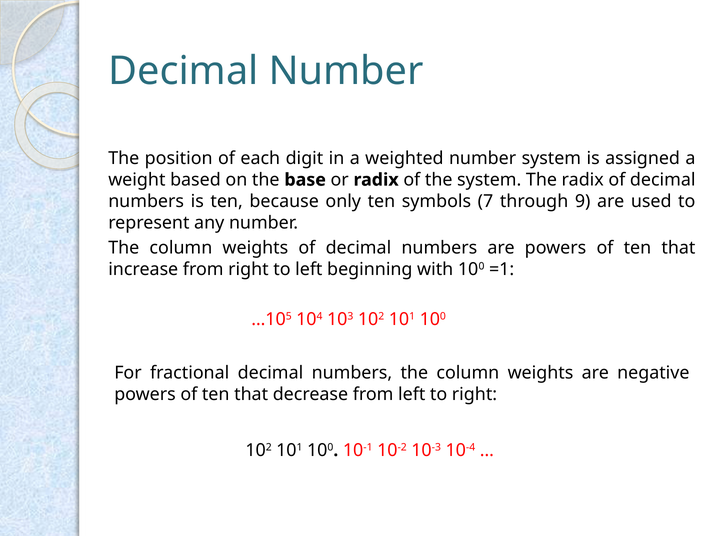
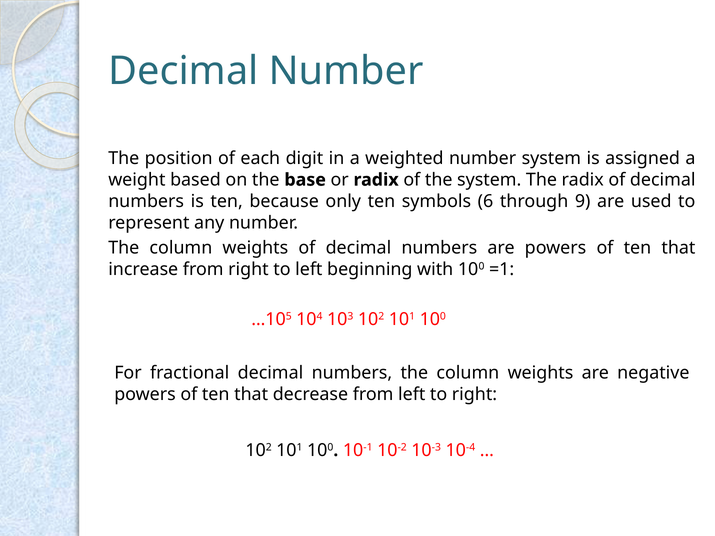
7: 7 -> 6
